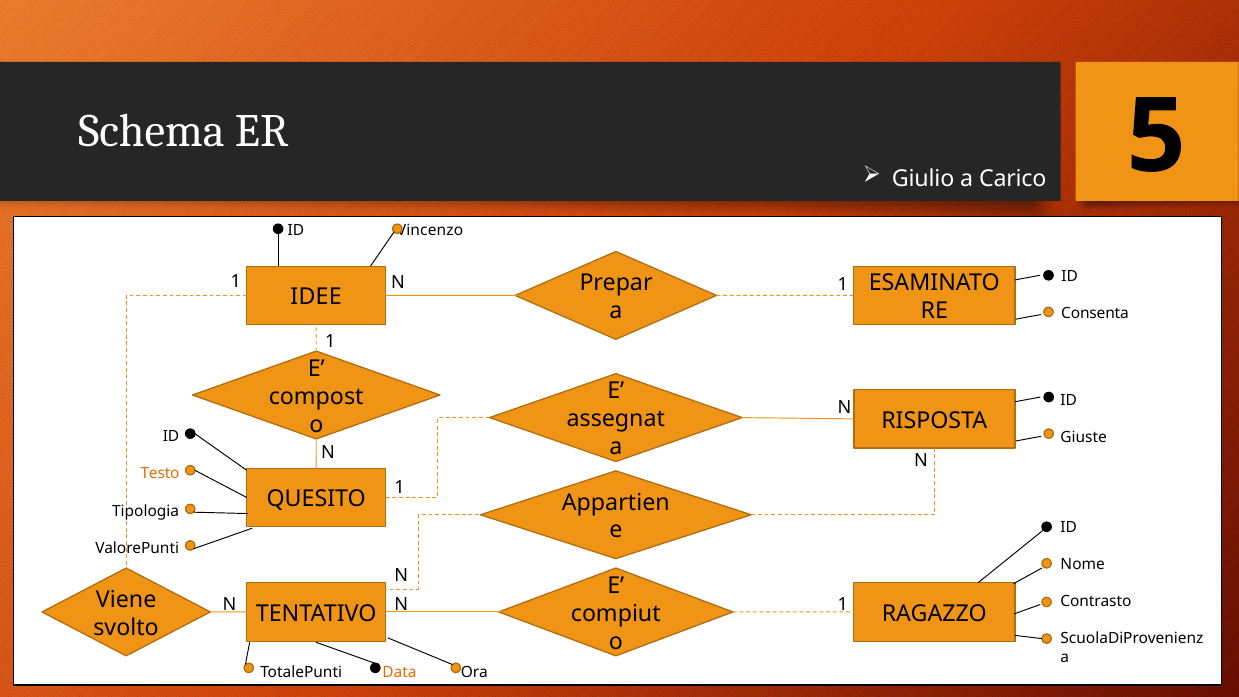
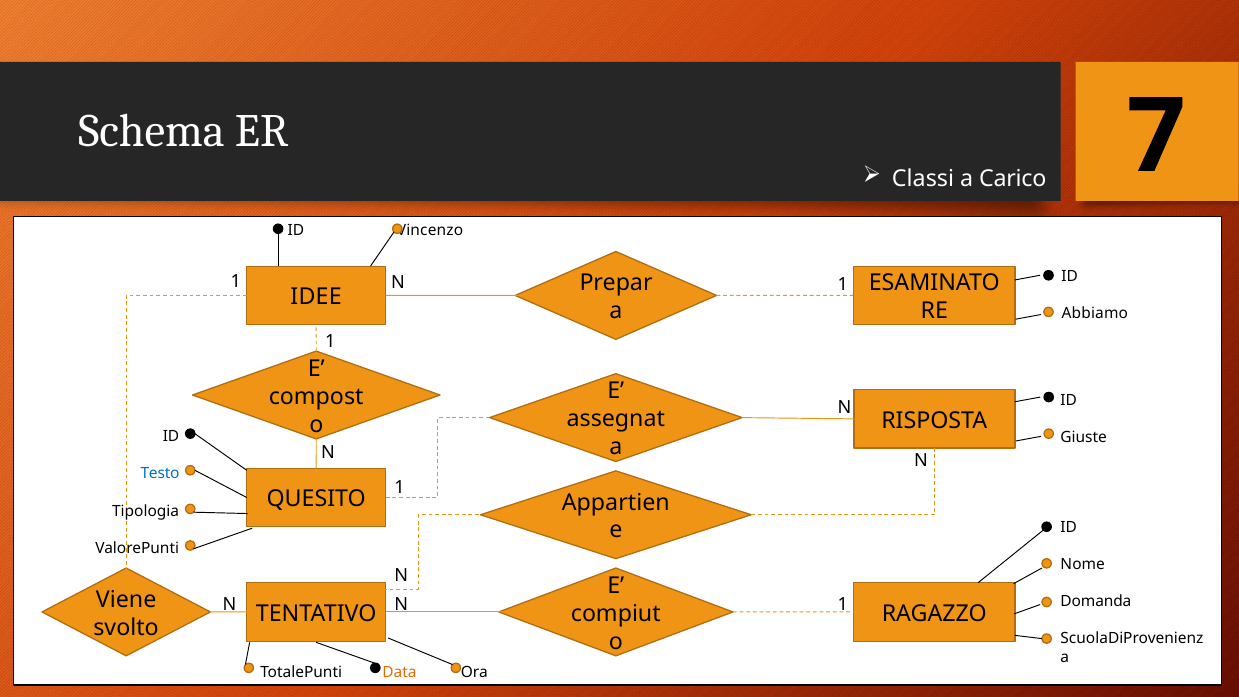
5: 5 -> 7
Giulio: Giulio -> Classi
Consenta: Consenta -> Abbiamo
Testo colour: orange -> blue
Contrasto: Contrasto -> Domanda
